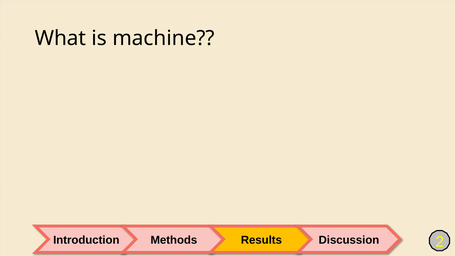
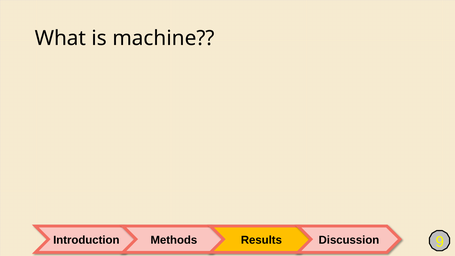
2: 2 -> 9
